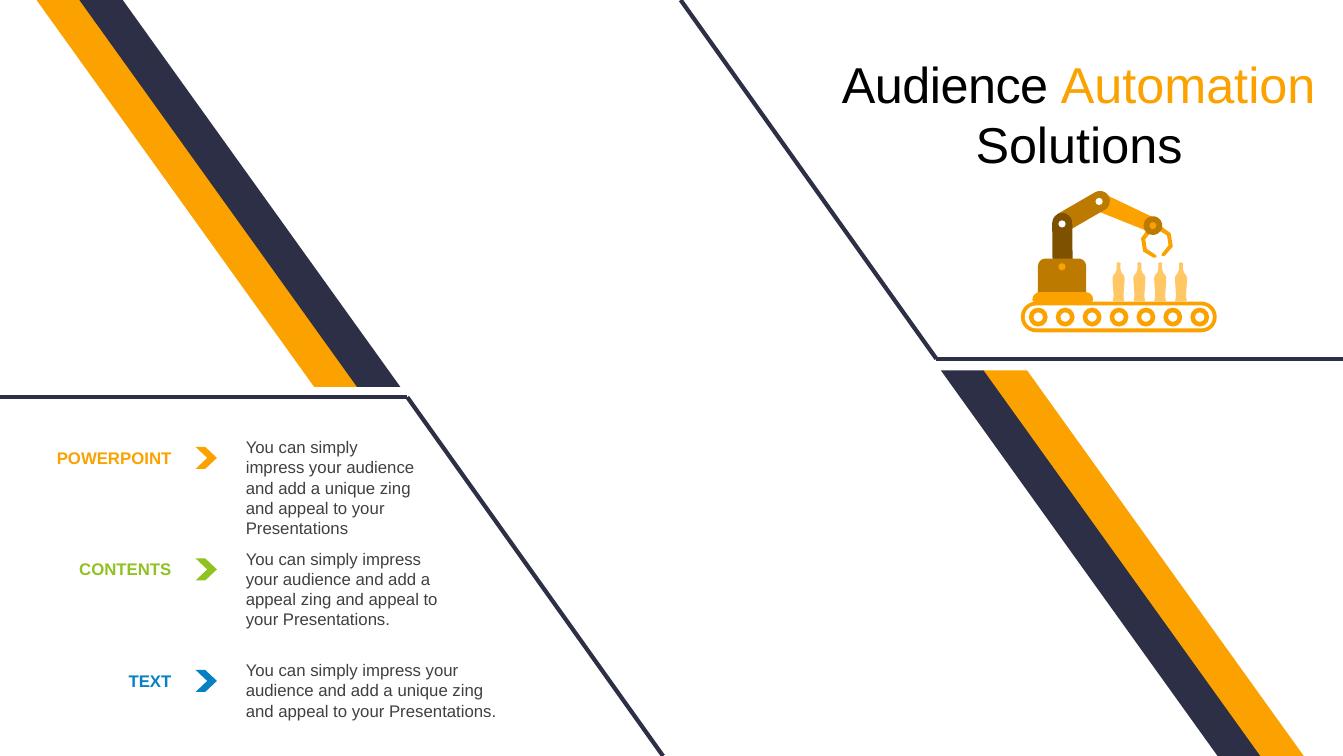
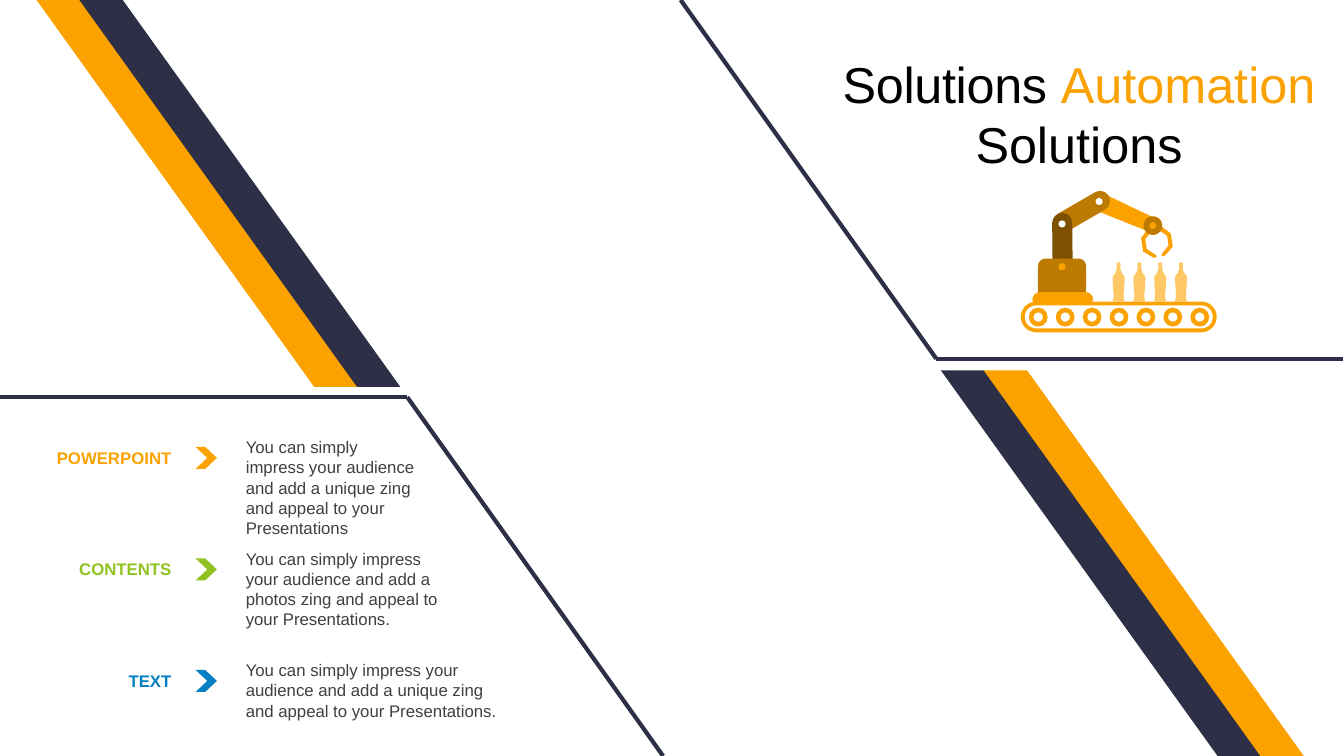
Audience at (945, 86): Audience -> Solutions
appeal at (271, 600): appeal -> photos
